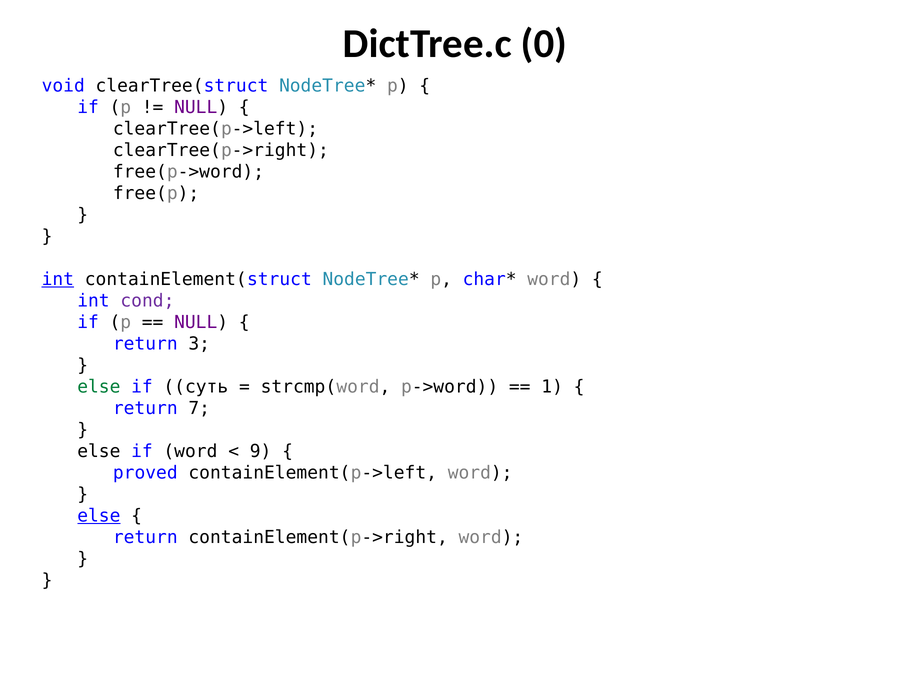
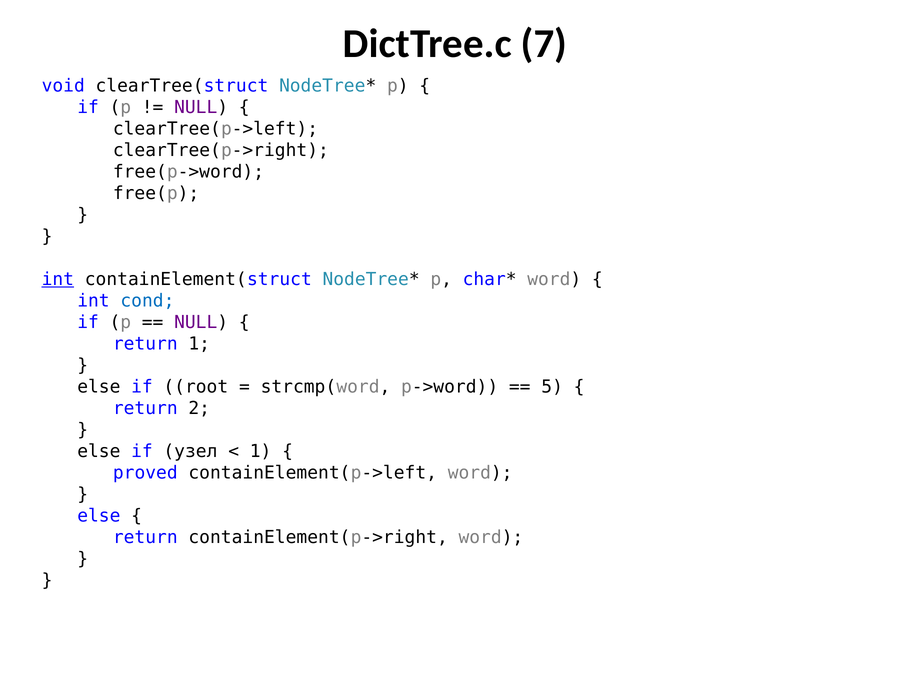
0: 0 -> 7
cond colour: purple -> blue
return 3: 3 -> 1
else at (99, 387) colour: green -> black
суть: суть -> root
1: 1 -> 5
7: 7 -> 2
if word: word -> узел
9 at (261, 451): 9 -> 1
else at (99, 516) underline: present -> none
